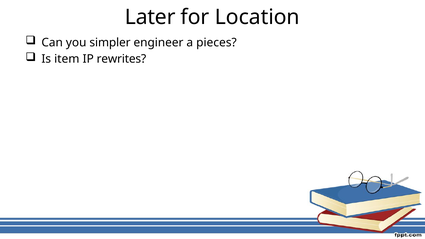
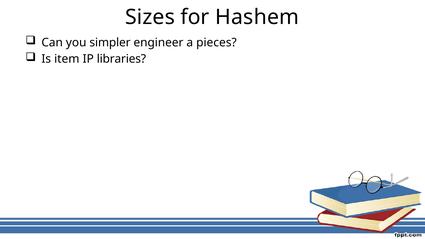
Later: Later -> Sizes
Location: Location -> Hashem
rewrites: rewrites -> libraries
